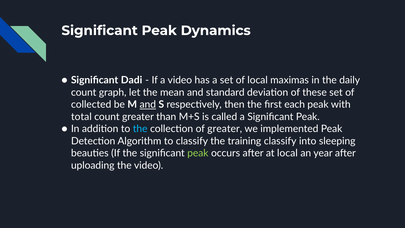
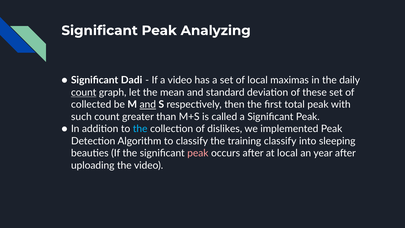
Dynamics: Dynamics -> Analyzing
count at (84, 92) underline: none -> present
each: each -> total
total: total -> such
of greater: greater -> dislikes
peak at (198, 153) colour: light green -> pink
